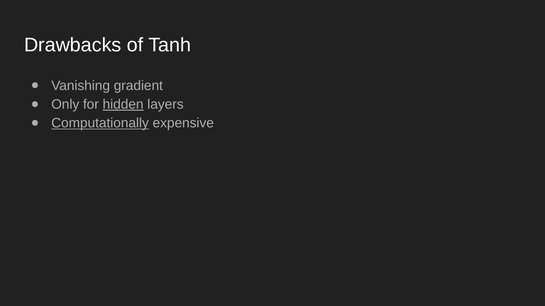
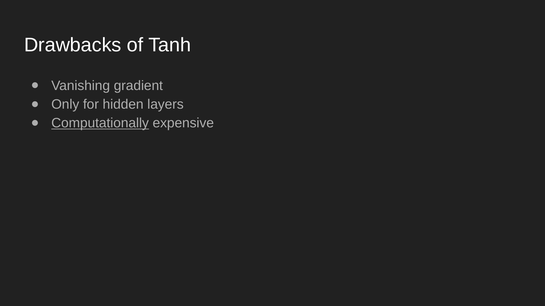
hidden underline: present -> none
